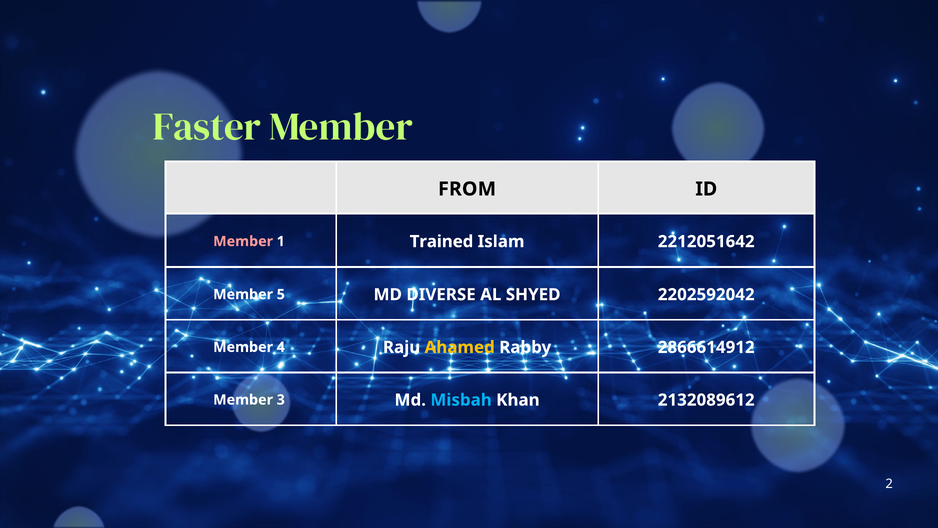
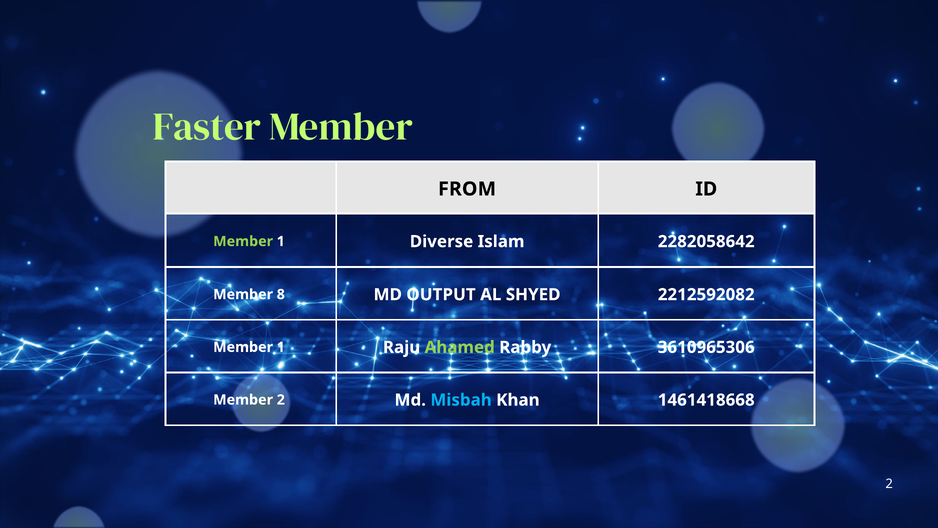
Member at (243, 241) colour: pink -> light green
Trained: Trained -> Diverse
2212051642: 2212051642 -> 2282058642
5: 5 -> 8
DIVERSE: DIVERSE -> OUTPUT
2202592042: 2202592042 -> 2212592082
4 at (281, 347): 4 -> 1
Ahamed colour: yellow -> light green
2866614912: 2866614912 -> 3610965306
Member 3: 3 -> 2
2132089612: 2132089612 -> 1461418668
